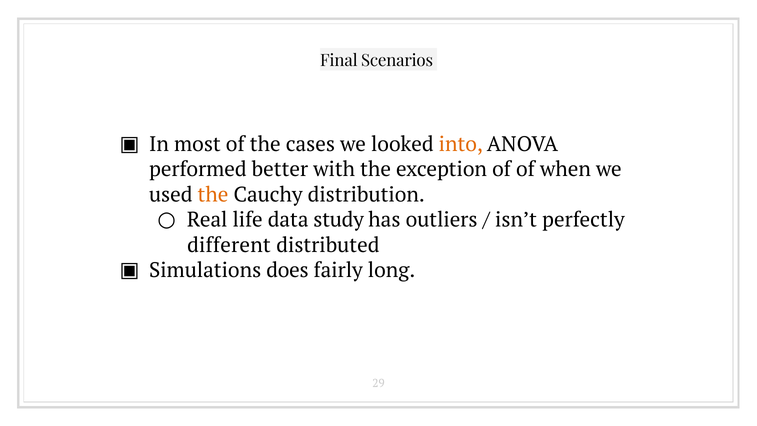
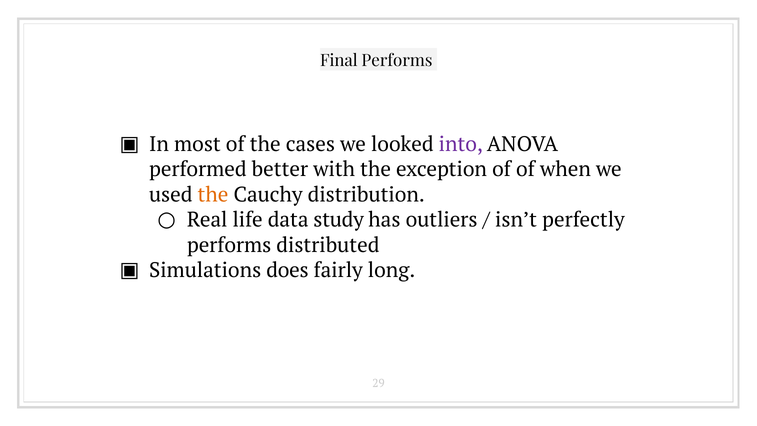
Final Scenarios: Scenarios -> Performs
into colour: orange -> purple
different at (229, 245): different -> performs
